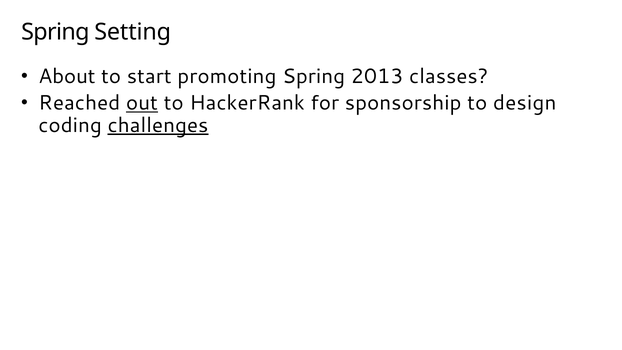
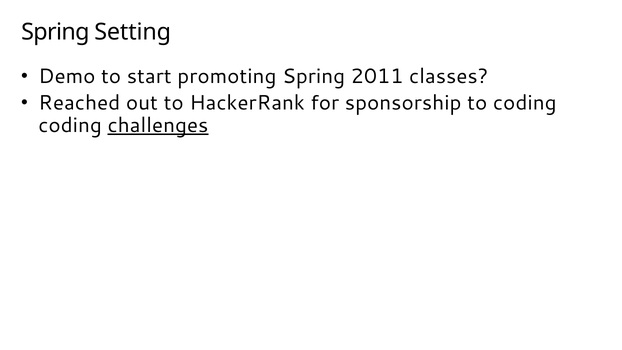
About: About -> Demo
2013: 2013 -> 2011
out underline: present -> none
to design: design -> coding
